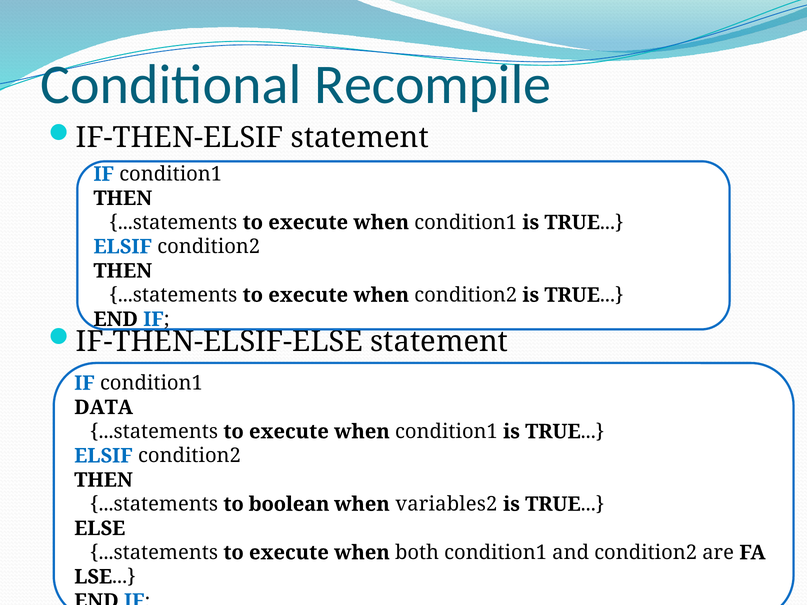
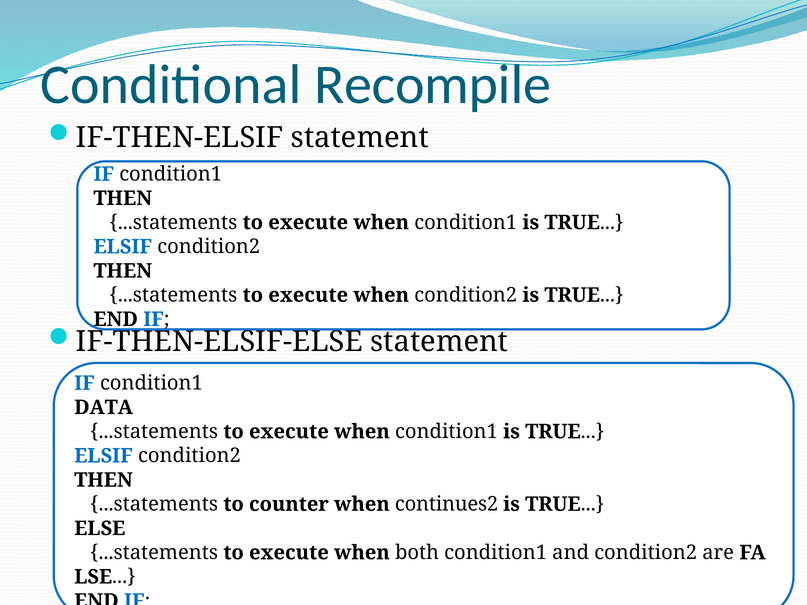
boolean: boolean -> counter
variables2: variables2 -> continues2
